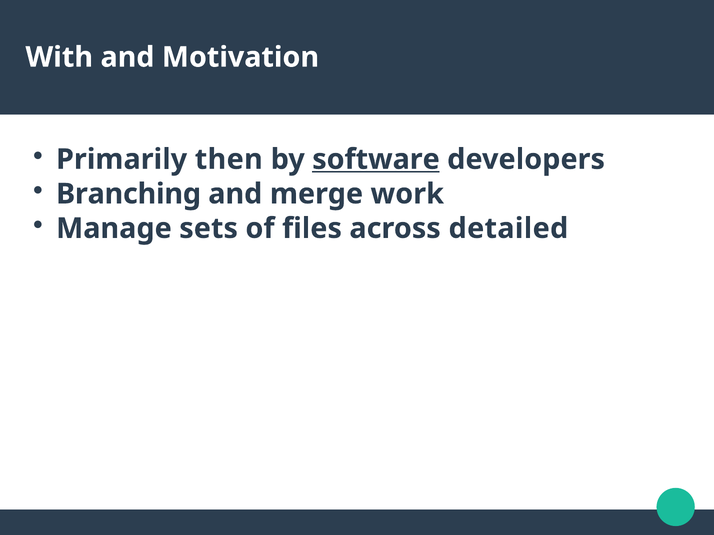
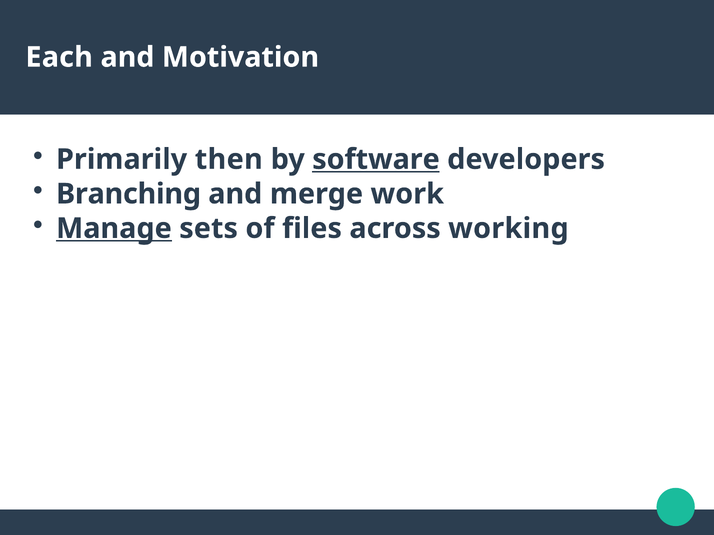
With: With -> Each
Manage underline: none -> present
detailed: detailed -> working
